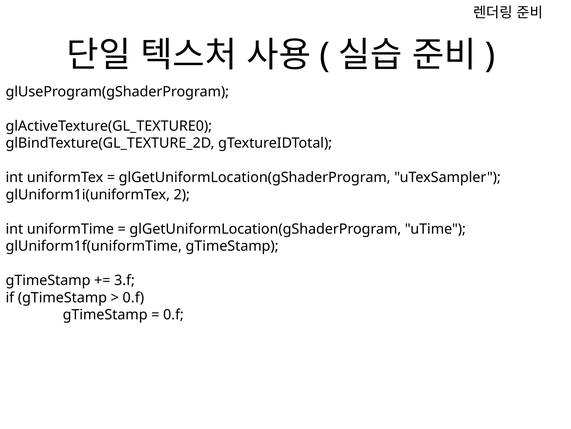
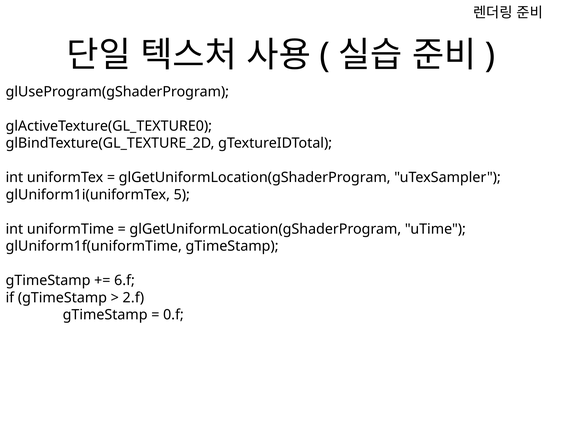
2: 2 -> 5
3.f: 3.f -> 6.f
0.f at (133, 297): 0.f -> 2.f
